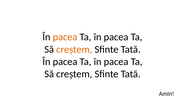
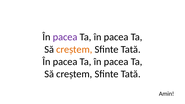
pacea at (65, 37) colour: orange -> purple
